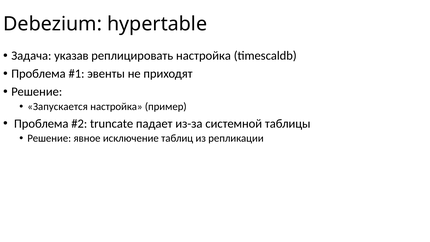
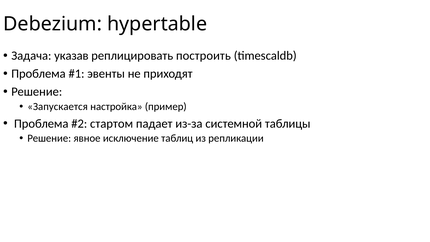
реплицировать настройка: настройка -> построить
truncate: truncate -> стартом
